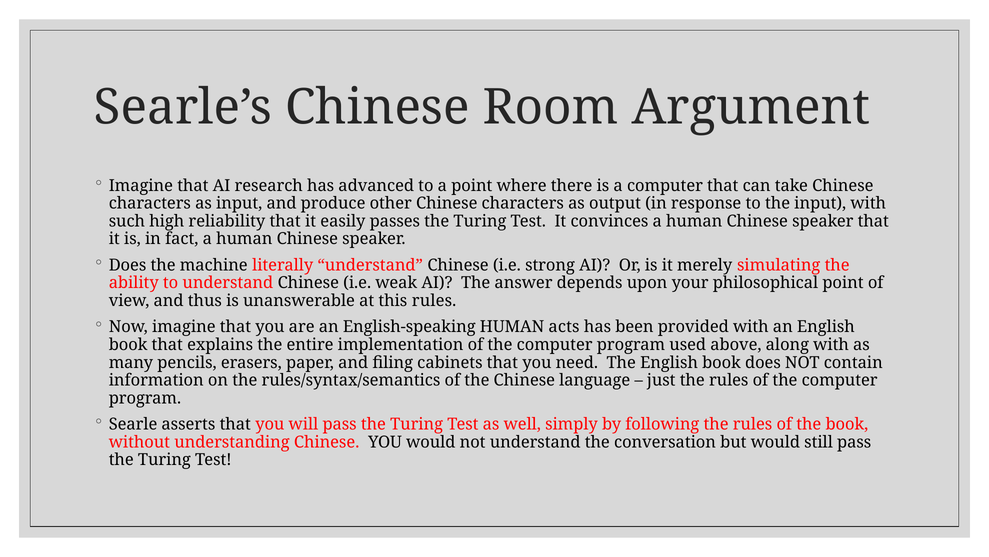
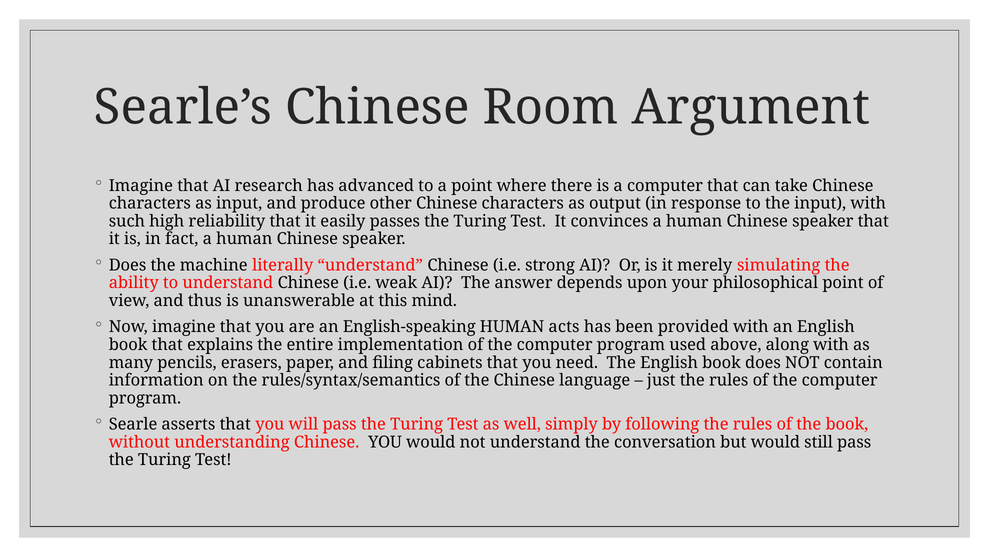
this rules: rules -> mind
